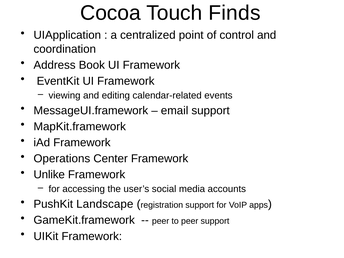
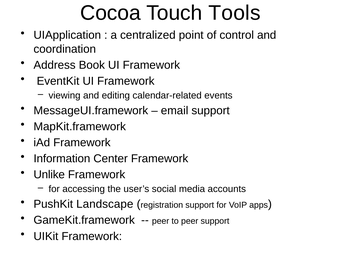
Finds: Finds -> Tools
Operations: Operations -> Information
